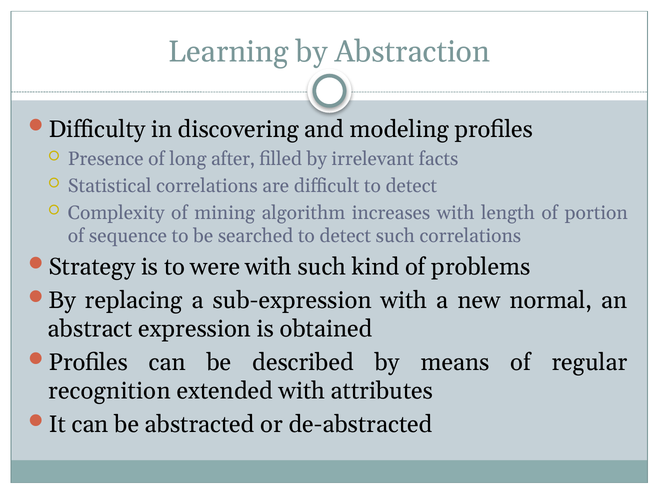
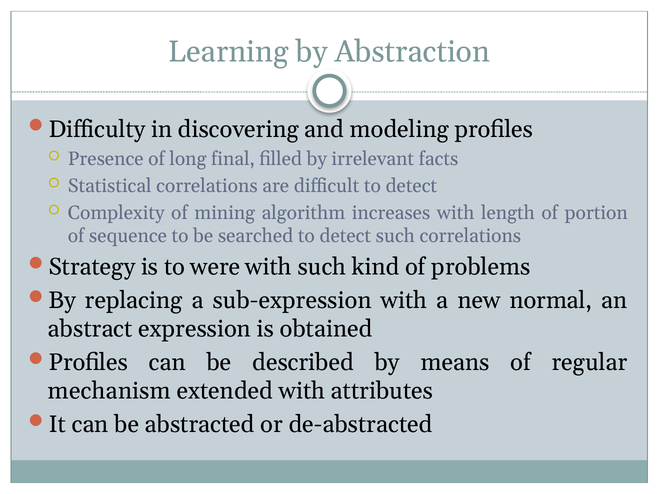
after: after -> final
recognition: recognition -> mechanism
